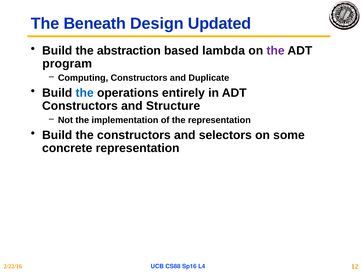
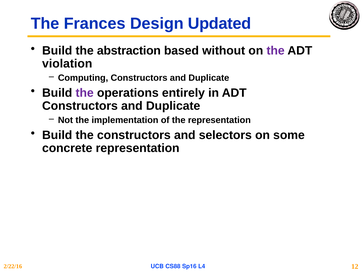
Beneath: Beneath -> Frances
lambda: lambda -> without
program: program -> violation
the at (85, 93) colour: blue -> purple
Structure at (173, 106): Structure -> Duplicate
